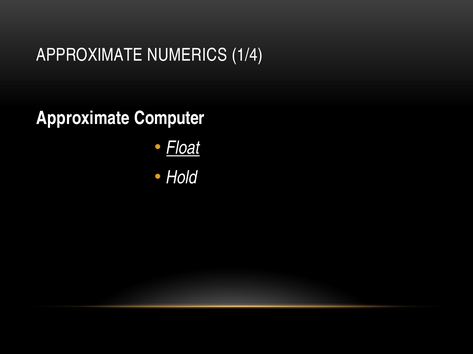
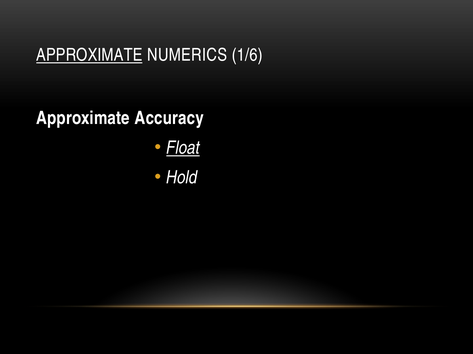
APPROXIMATE at (89, 55) underline: none -> present
1/4: 1/4 -> 1/6
Computer: Computer -> Accuracy
